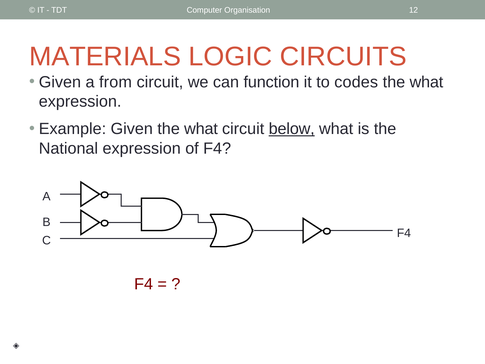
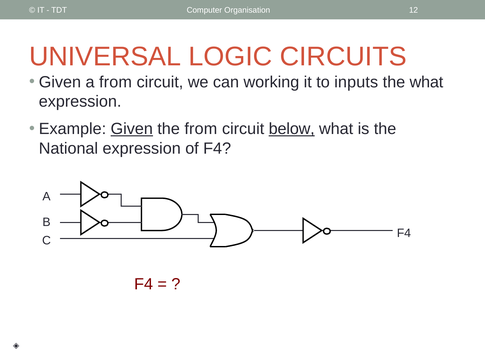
MATERIALS: MATERIALS -> UNIVERSAL
function: function -> working
codes: codes -> inputs
Given at (132, 129) underline: none -> present
what at (201, 129): what -> from
